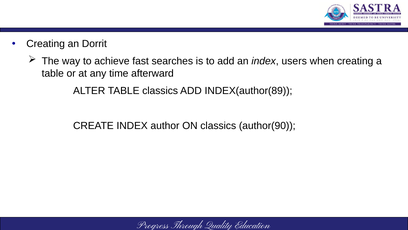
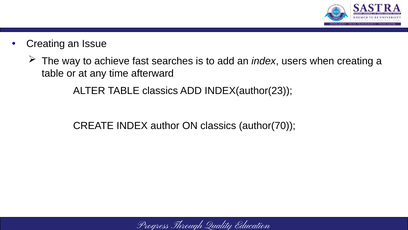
Dorrit: Dorrit -> Issue
INDEX(author(89: INDEX(author(89 -> INDEX(author(23
author(90: author(90 -> author(70
